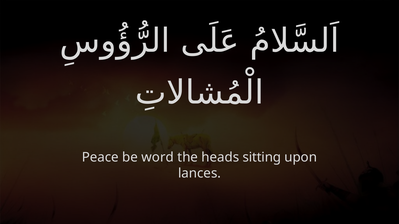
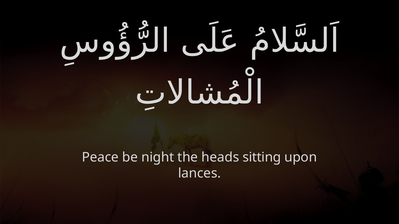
word: word -> night
